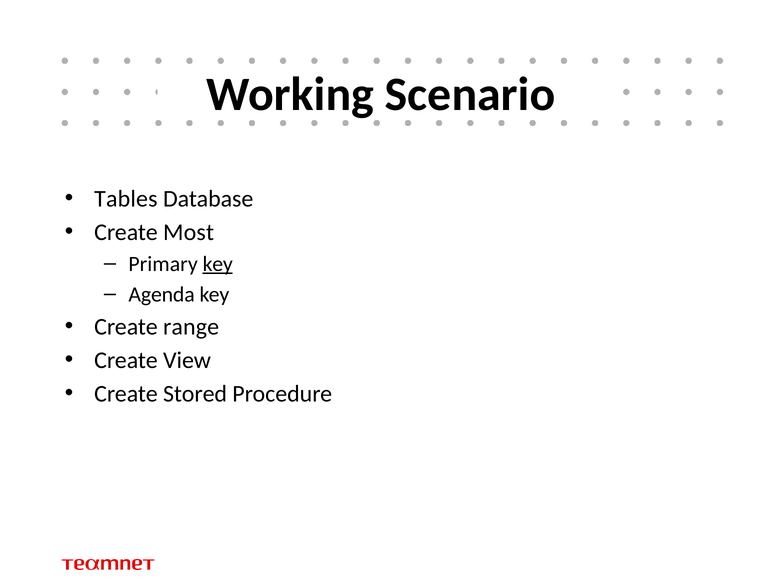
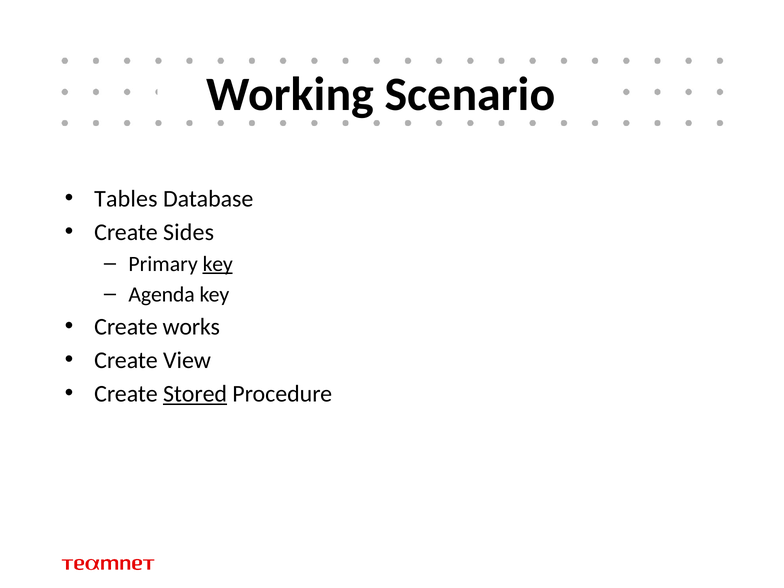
Most: Most -> Sides
range: range -> works
Stored underline: none -> present
